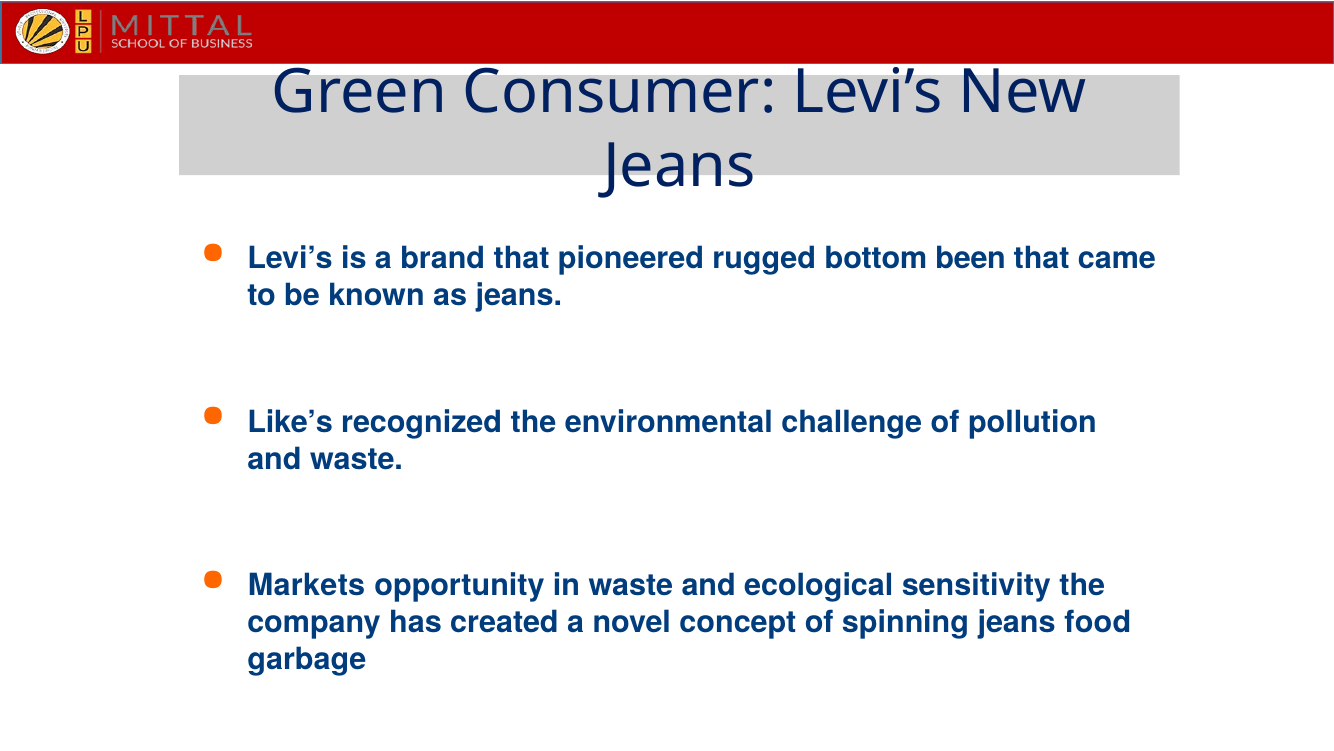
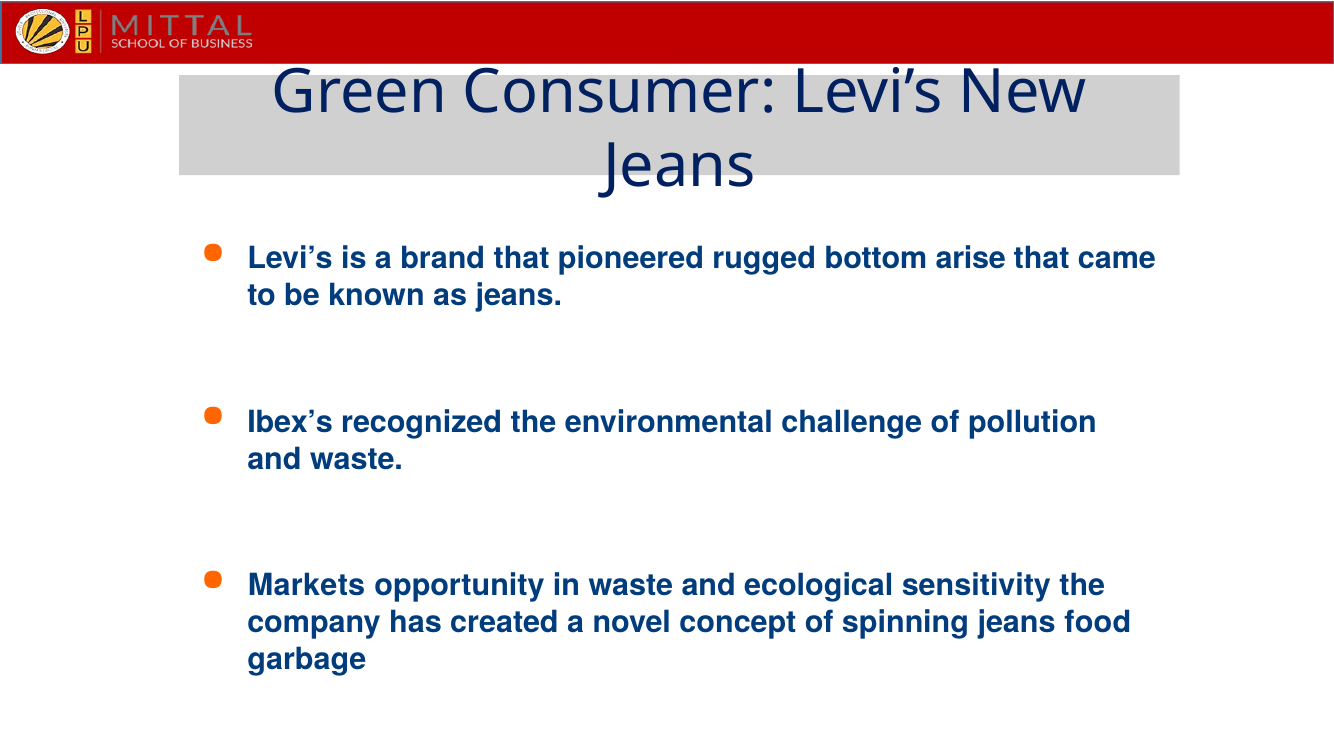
been: been -> arise
Like’s: Like’s -> Ibex’s
